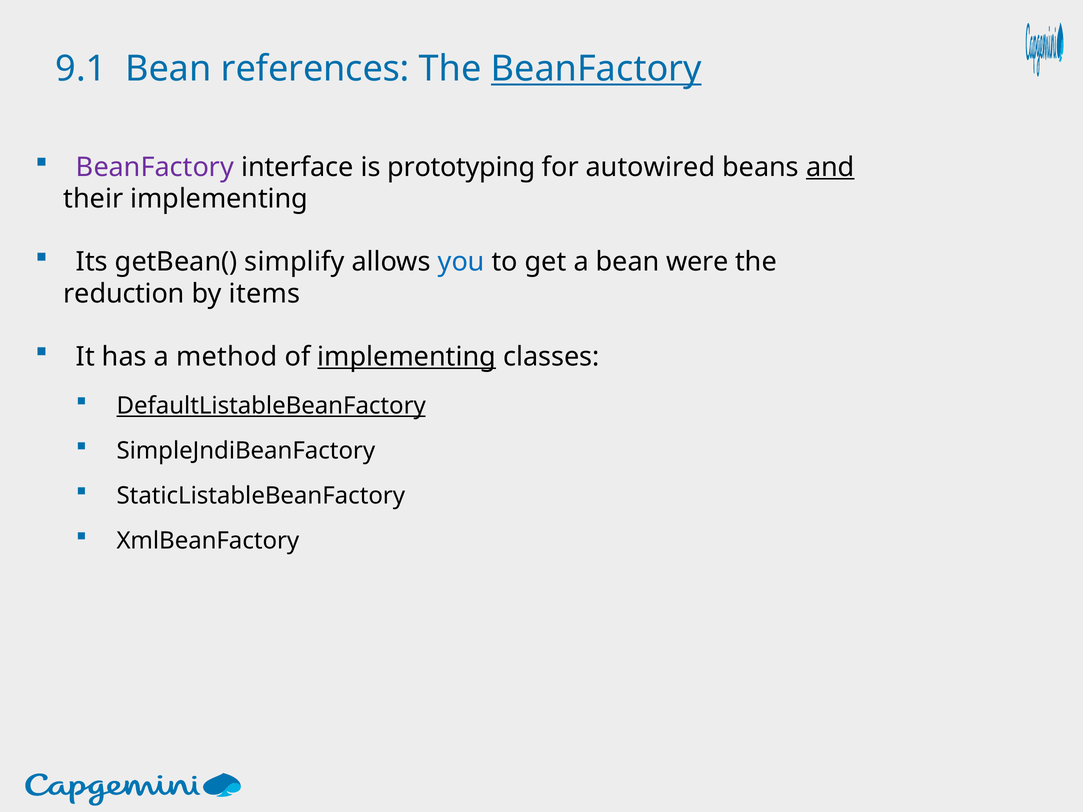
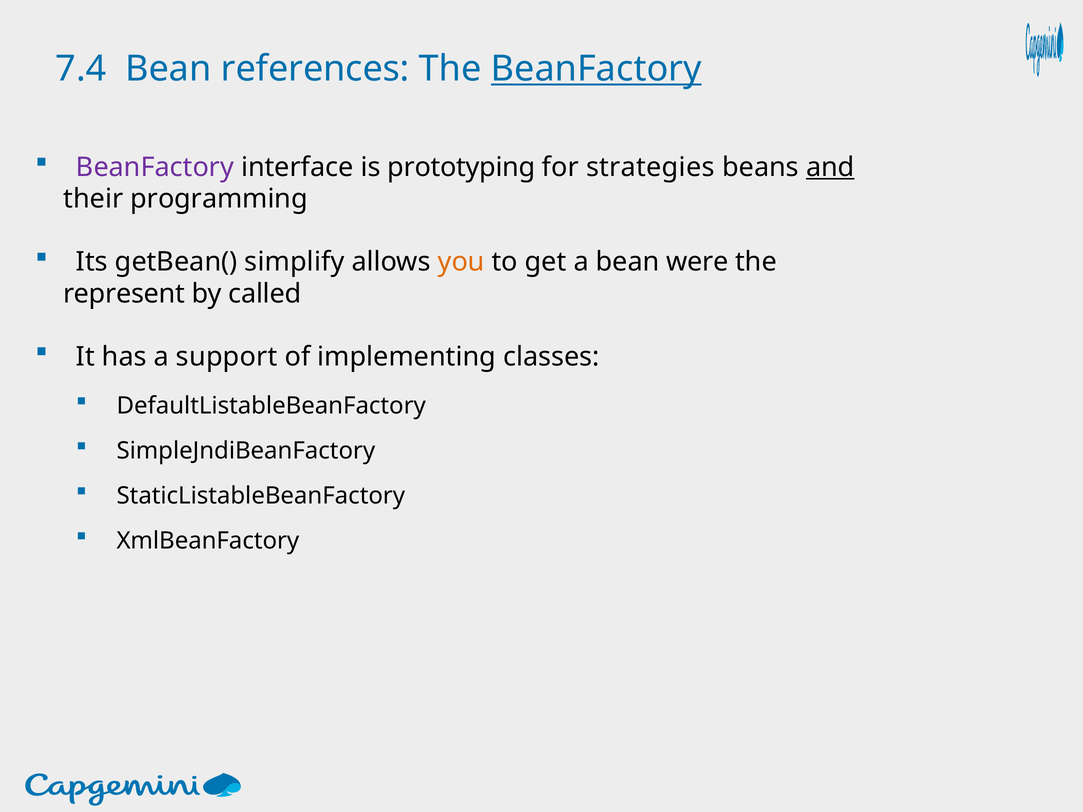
9.1: 9.1 -> 7.4
autowired: autowired -> strategies
their implementing: implementing -> programming
you colour: blue -> orange
reduction: reduction -> represent
items: items -> called
method: method -> support
implementing at (407, 357) underline: present -> none
DefaultListableBeanFactory underline: present -> none
